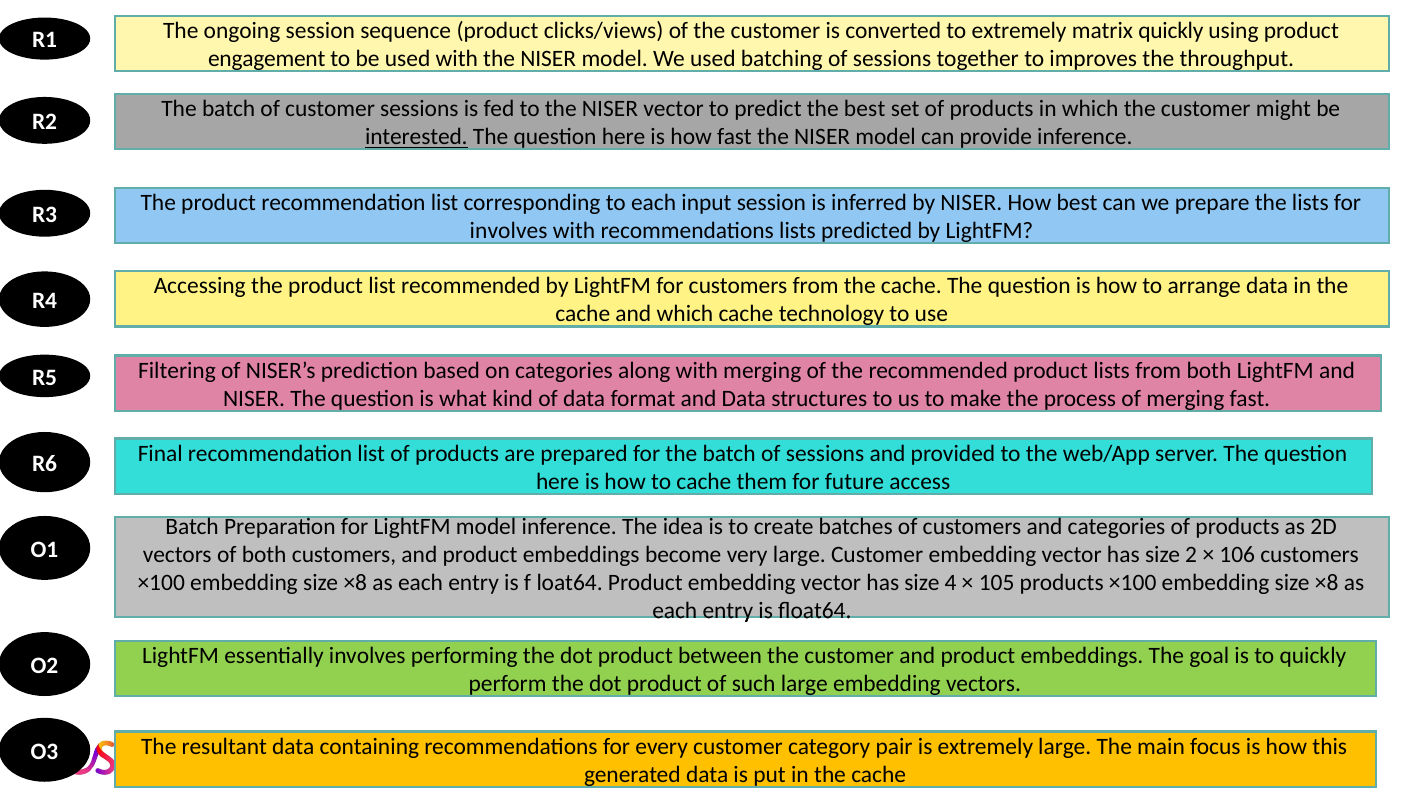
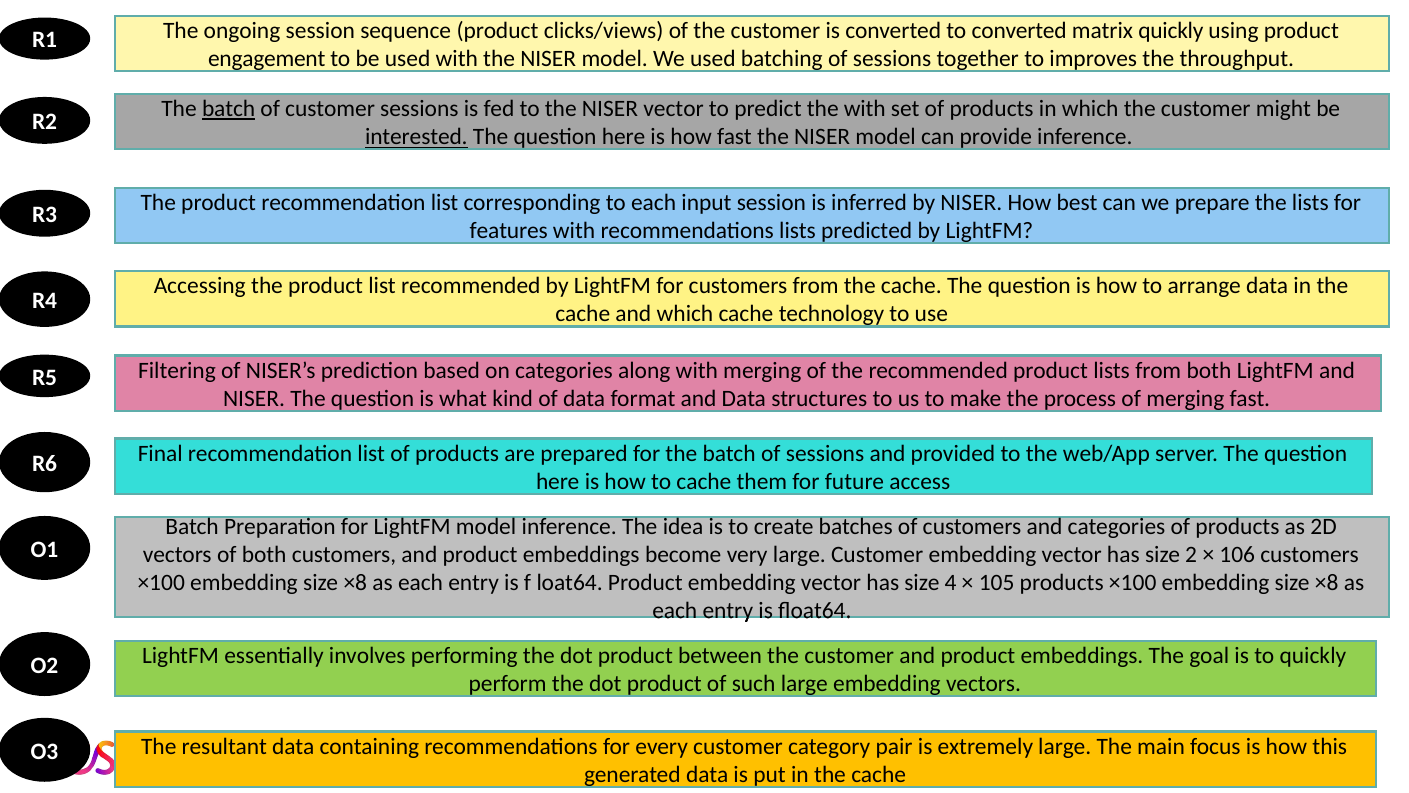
to extremely: extremely -> converted
batch at (229, 109) underline: none -> present
the best: best -> with
involves at (509, 231): involves -> features
